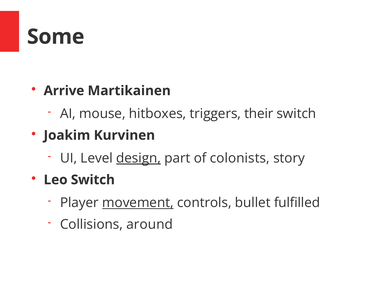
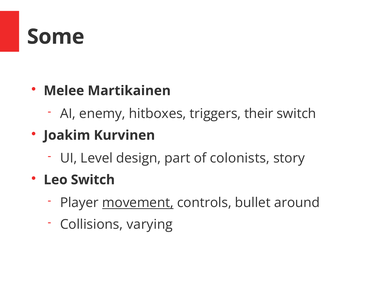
Arrive: Arrive -> Melee
mouse: mouse -> enemy
design underline: present -> none
fulfilled: fulfilled -> around
around: around -> varying
